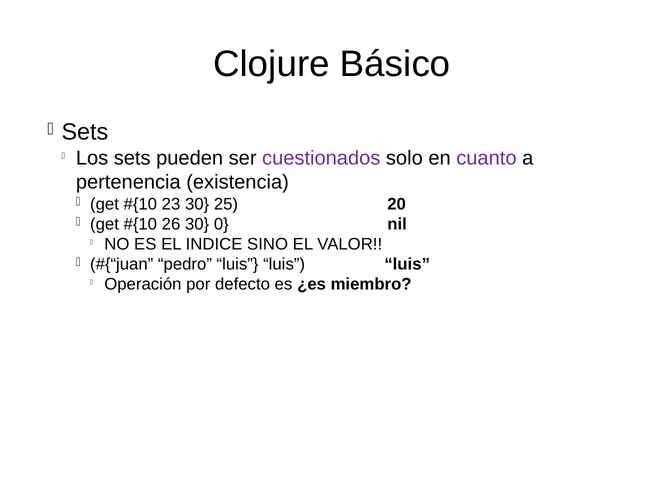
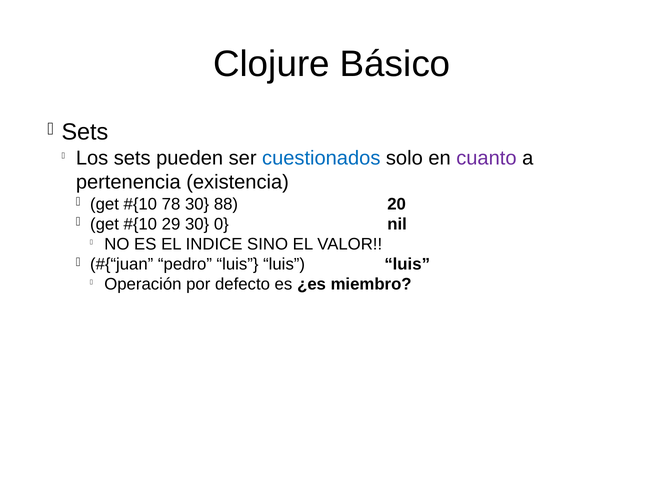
cuestionados colour: purple -> blue
23: 23 -> 78
25: 25 -> 88
26: 26 -> 29
